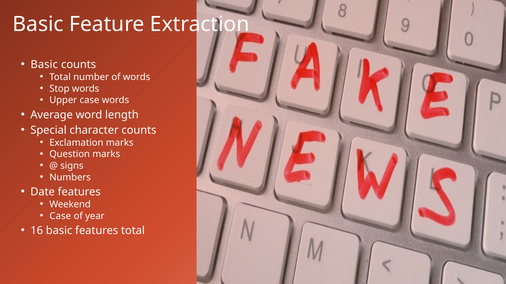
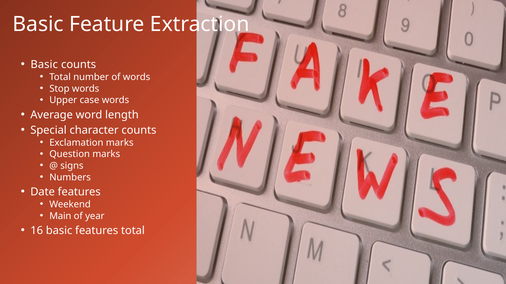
Case at (60, 216): Case -> Main
